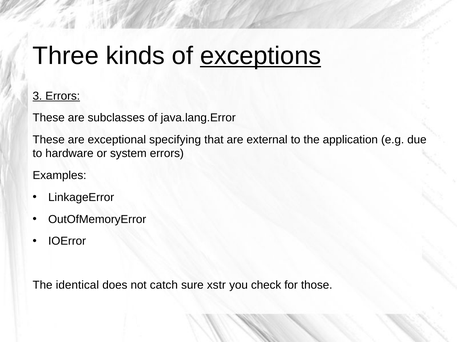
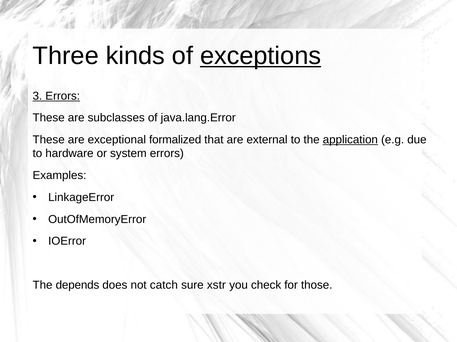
specifying: specifying -> formalized
application underline: none -> present
identical: identical -> depends
